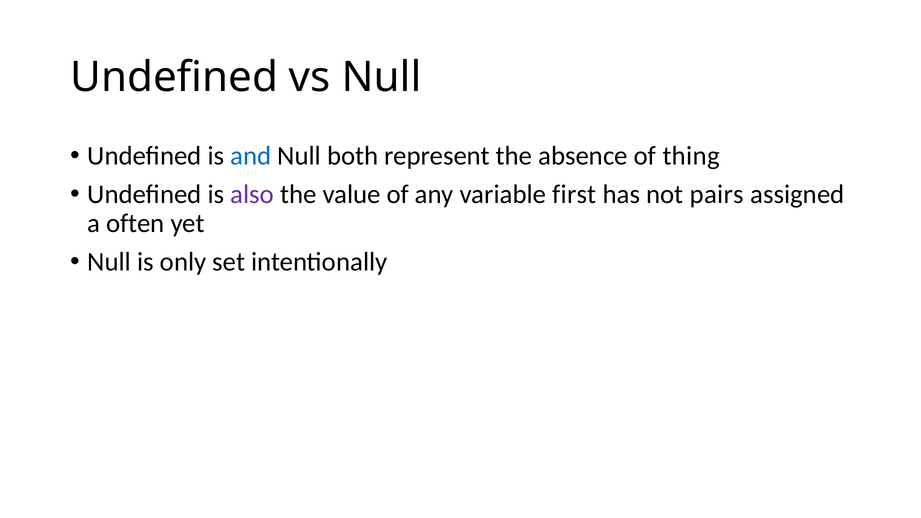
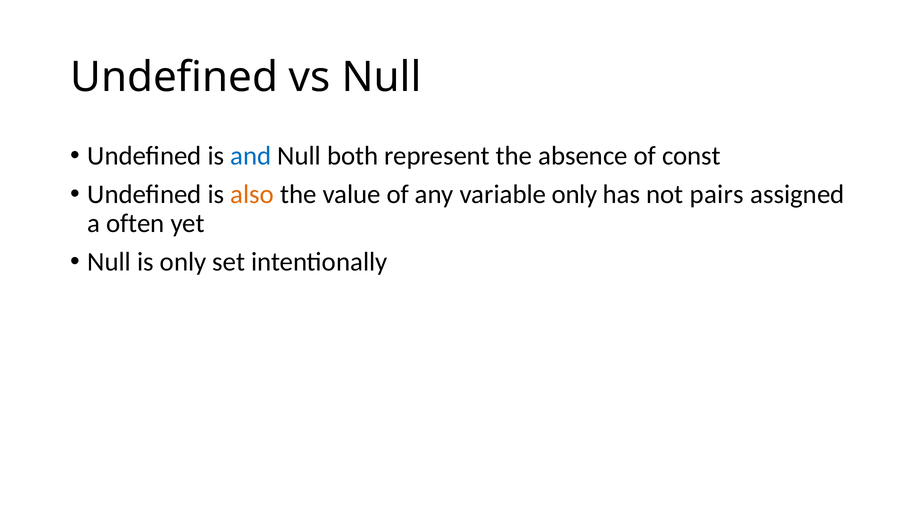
thing: thing -> const
also colour: purple -> orange
variable first: first -> only
